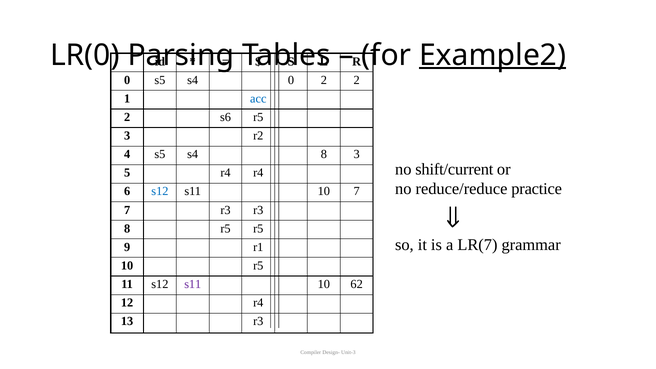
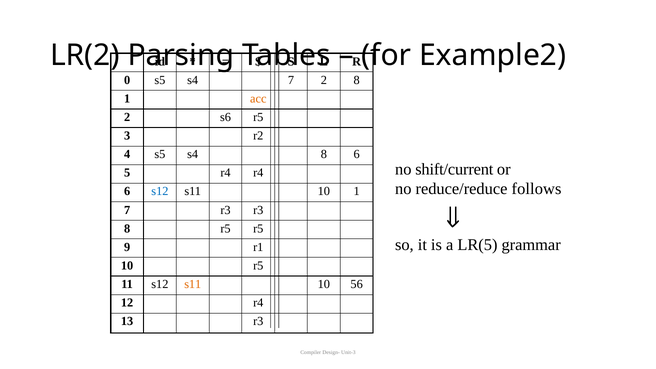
LR(0: LR(0 -> LR(2
Example2 underline: present -> none
s4 0: 0 -> 7
2 2: 2 -> 8
acc colour: blue -> orange
8 3: 3 -> 6
practice: practice -> follows
10 7: 7 -> 1
LR(7: LR(7 -> LR(5
s11 at (193, 284) colour: purple -> orange
62: 62 -> 56
